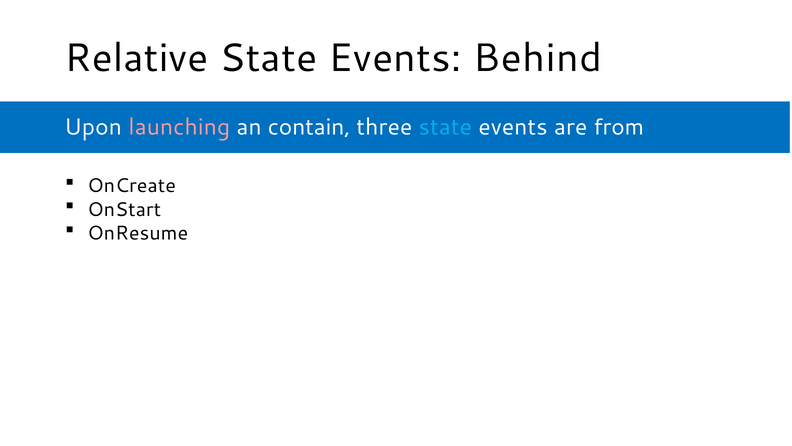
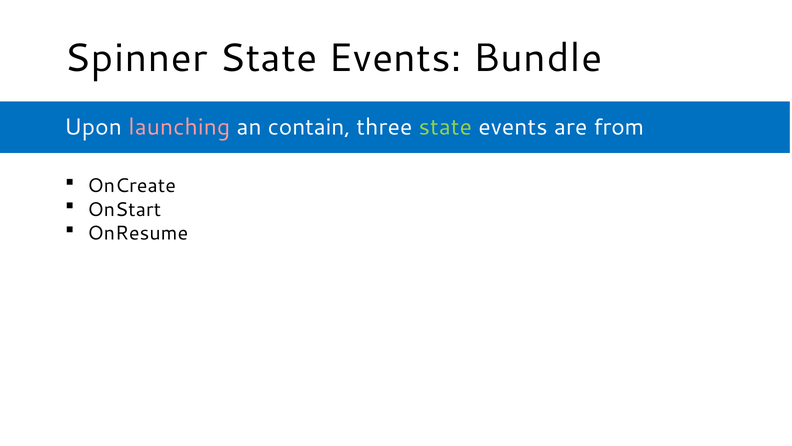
Relative: Relative -> Spinner
Behind: Behind -> Bundle
state at (445, 127) colour: light blue -> light green
